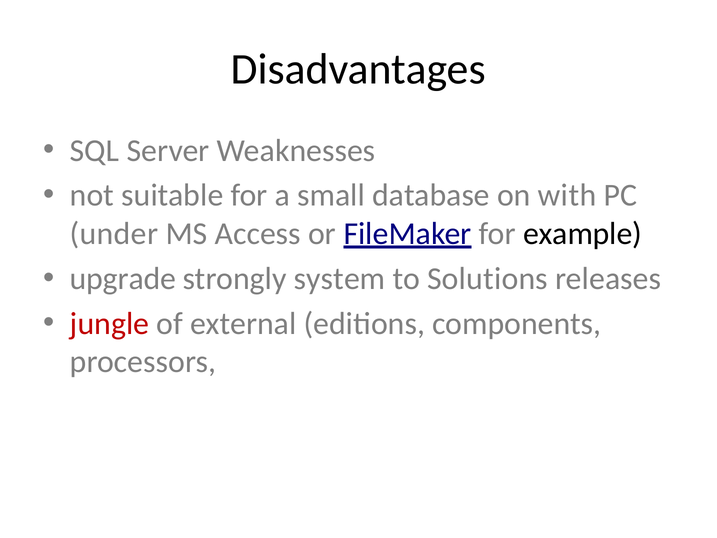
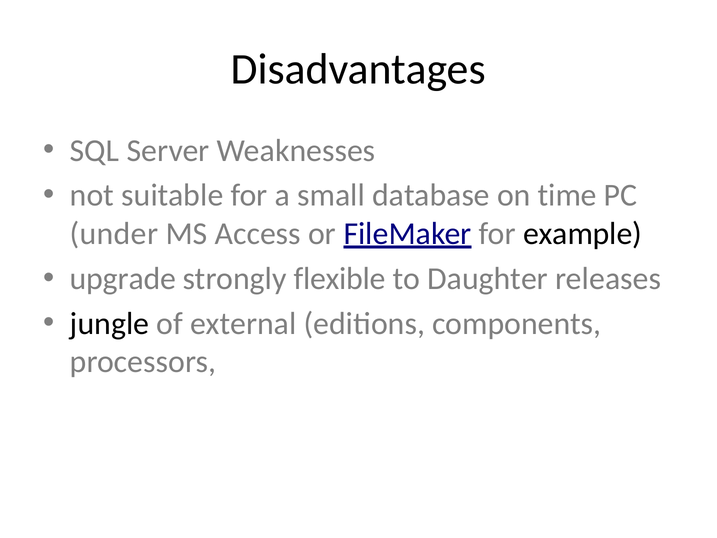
with: with -> time
system: system -> flexible
Solutions: Solutions -> Daughter
jungle colour: red -> black
